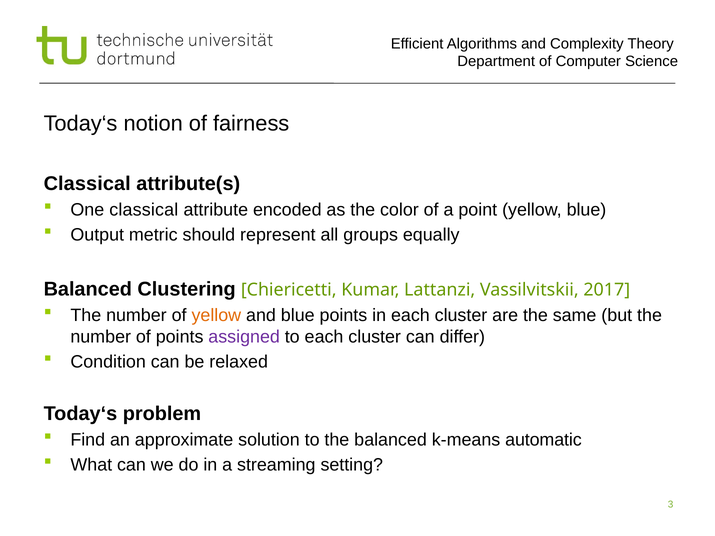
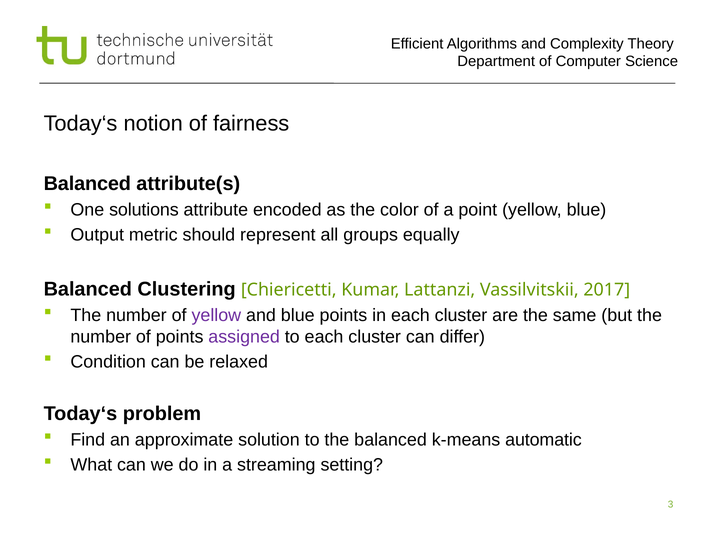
Classical at (87, 184): Classical -> Balanced
One classical: classical -> solutions
yellow at (216, 315) colour: orange -> purple
